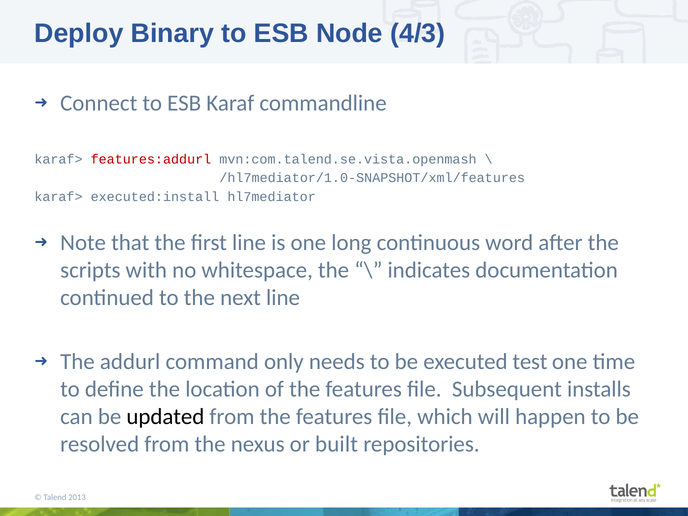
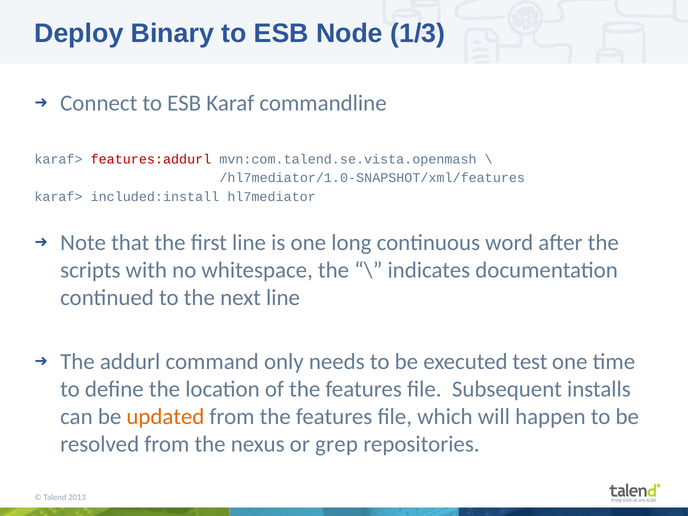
4/3: 4/3 -> 1/3
executed:install: executed:install -> included:install
updated colour: black -> orange
built: built -> grep
